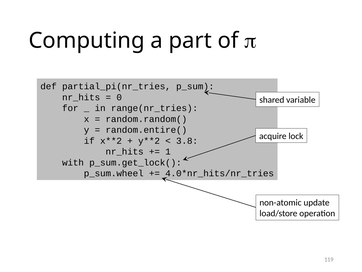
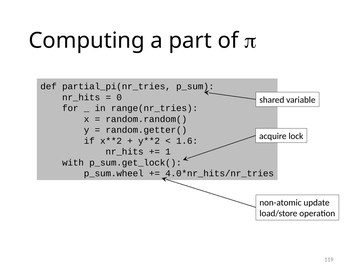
random.entire(: random.entire( -> random.getter(
3.8: 3.8 -> 1.6
